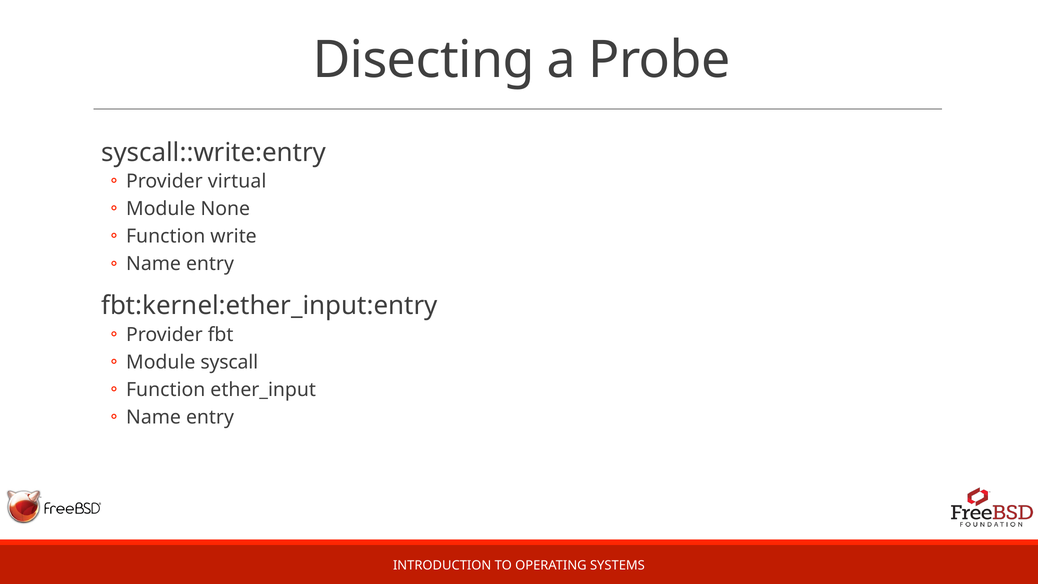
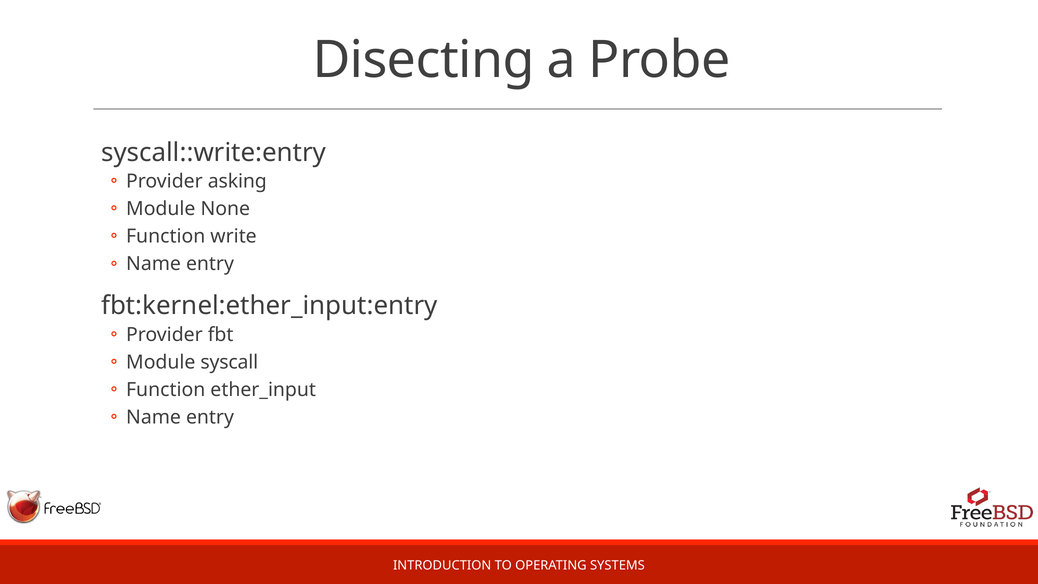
virtual: virtual -> asking
